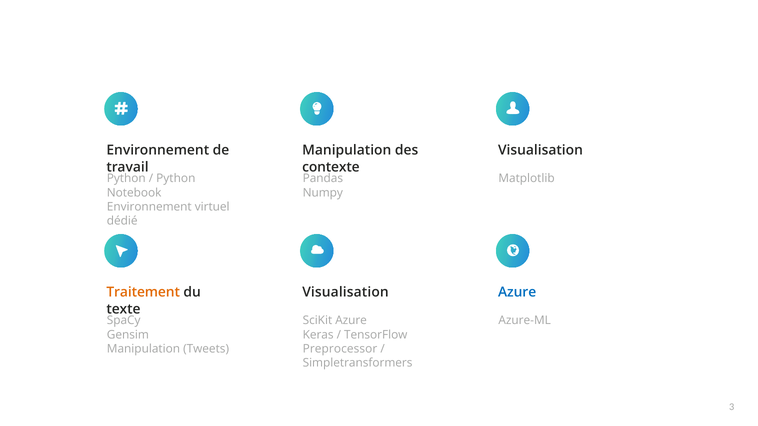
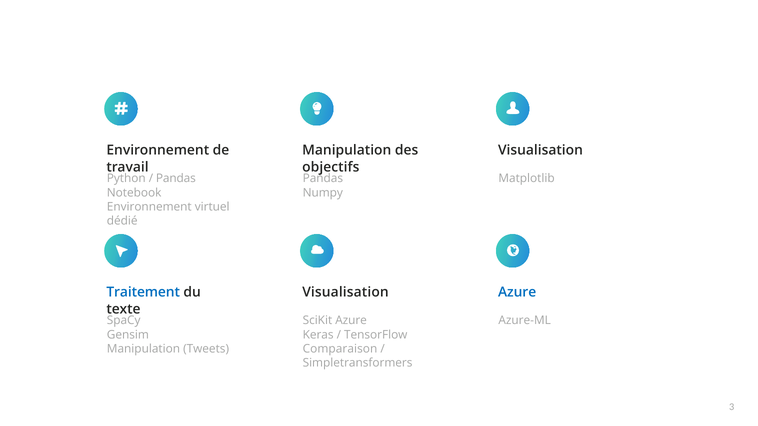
contexte: contexte -> objectifs
Python at (176, 179): Python -> Pandas
Traitement colour: orange -> blue
Preprocessor: Preprocessor -> Comparaison
